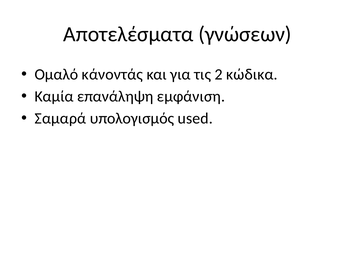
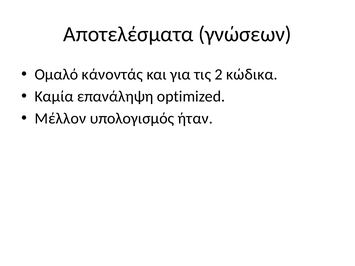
εμφάνιση: εμφάνιση -> optimized
Σαμαρά: Σαμαρά -> Μέλλον
used: used -> ήταν
